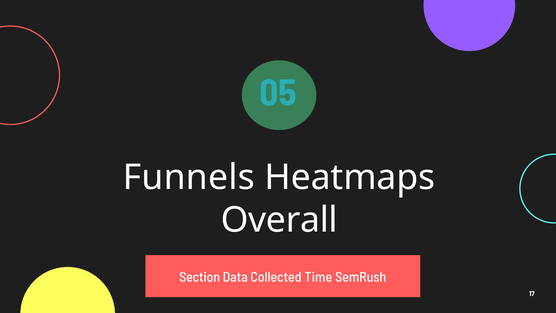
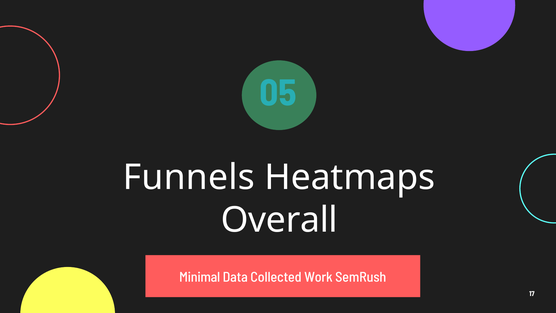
Section: Section -> Minimal
Time: Time -> Work
